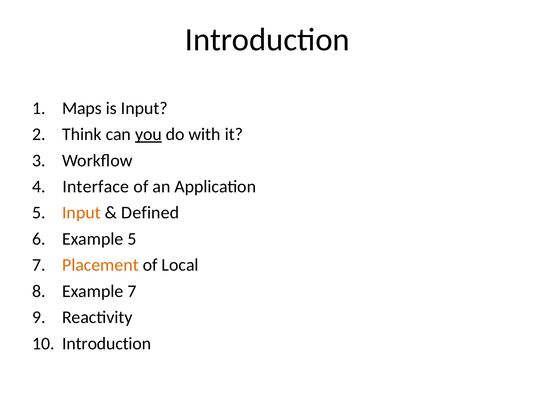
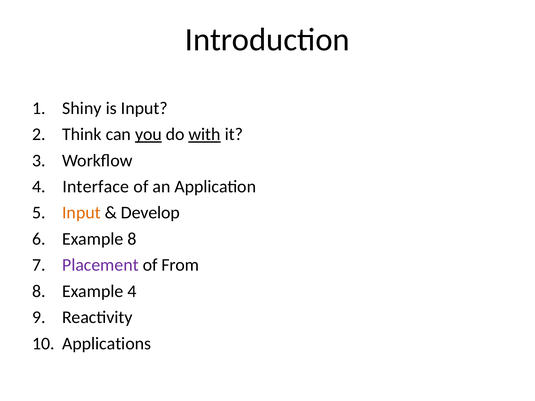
Maps: Maps -> Shiny
with underline: none -> present
Defined: Defined -> Develop
Example 5: 5 -> 8
Placement colour: orange -> purple
Local: Local -> From
Example 7: 7 -> 4
Introduction at (107, 344): Introduction -> Applications
